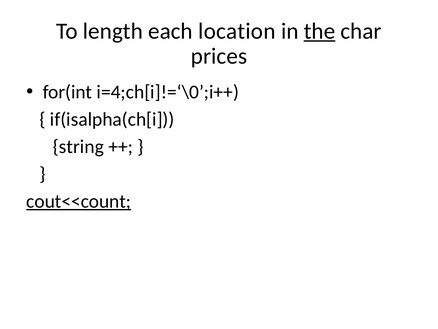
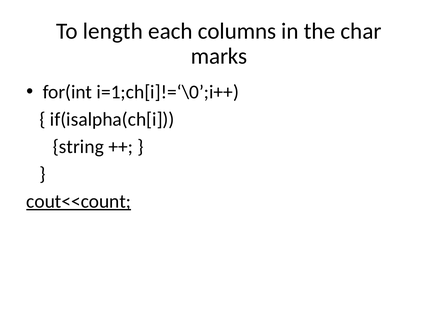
location: location -> columns
the underline: present -> none
prices: prices -> marks
i=4;ch[i]!=‘\0’;i++: i=4;ch[i]!=‘\0’;i++ -> i=1;ch[i]!=‘\0’;i++
